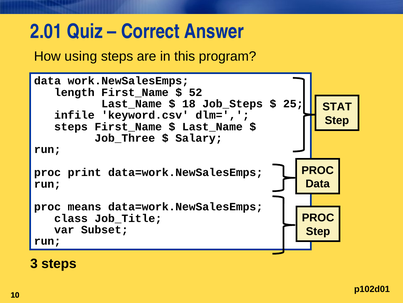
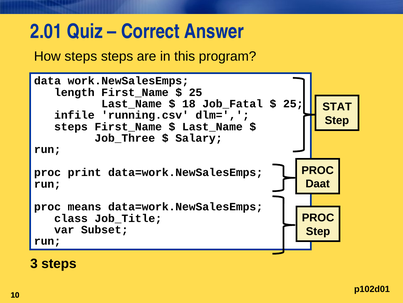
How using: using -> steps
52 at (196, 92): 52 -> 25
Job_Steps: Job_Steps -> Job_Fatal
keyword.csv: keyword.csv -> running.csv
Data at (318, 183): Data -> Daat
